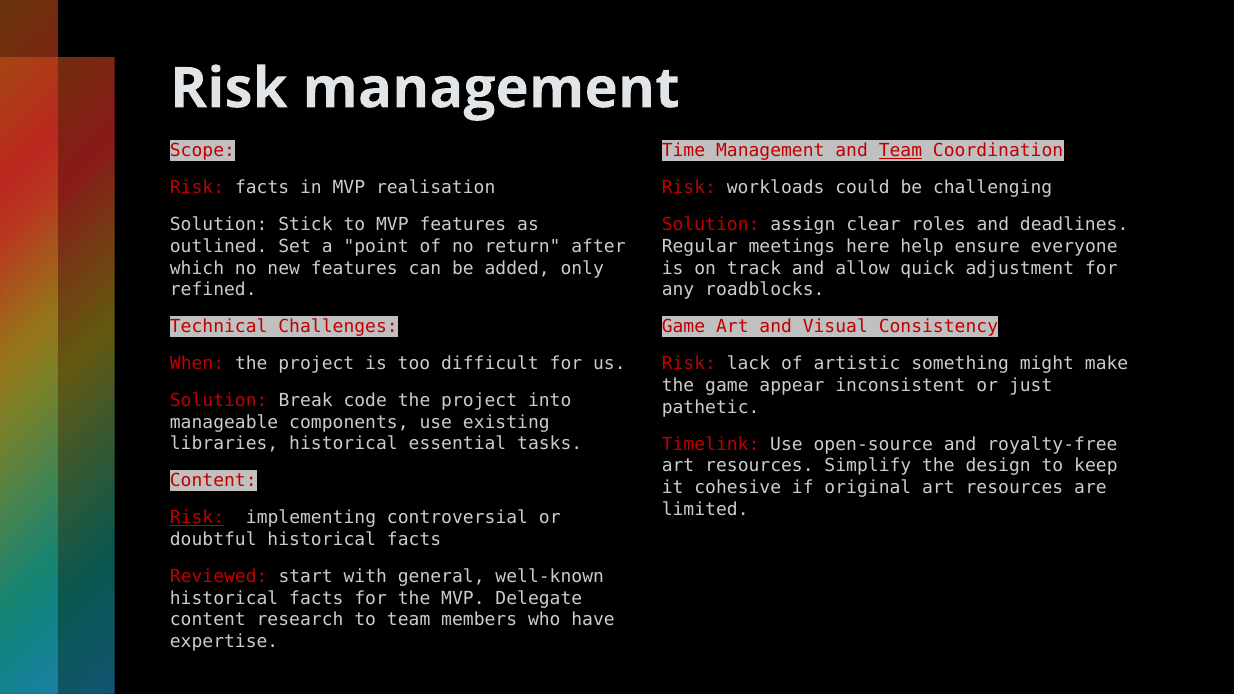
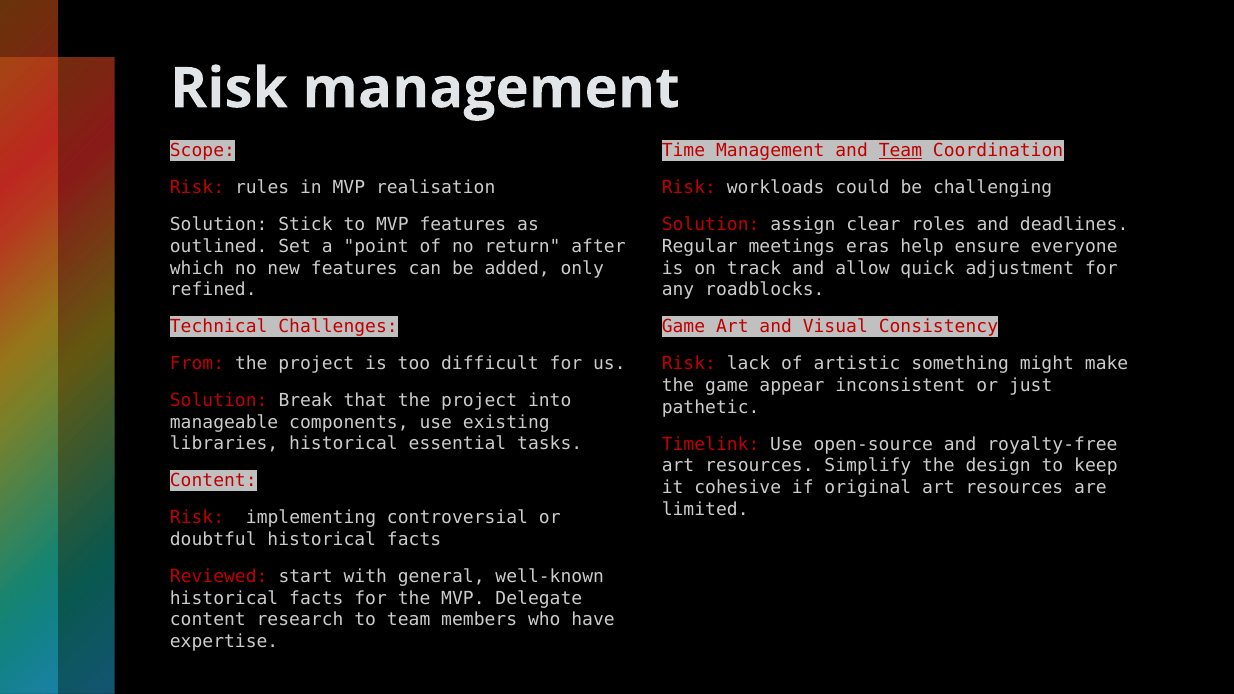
Risk facts: facts -> rules
here: here -> eras
When: When -> From
code: code -> that
Risk at (197, 518) underline: present -> none
